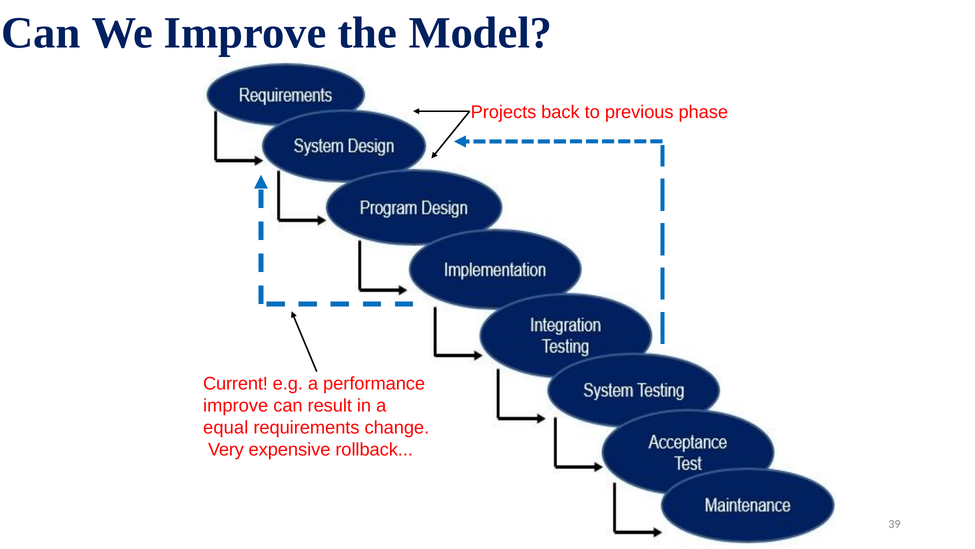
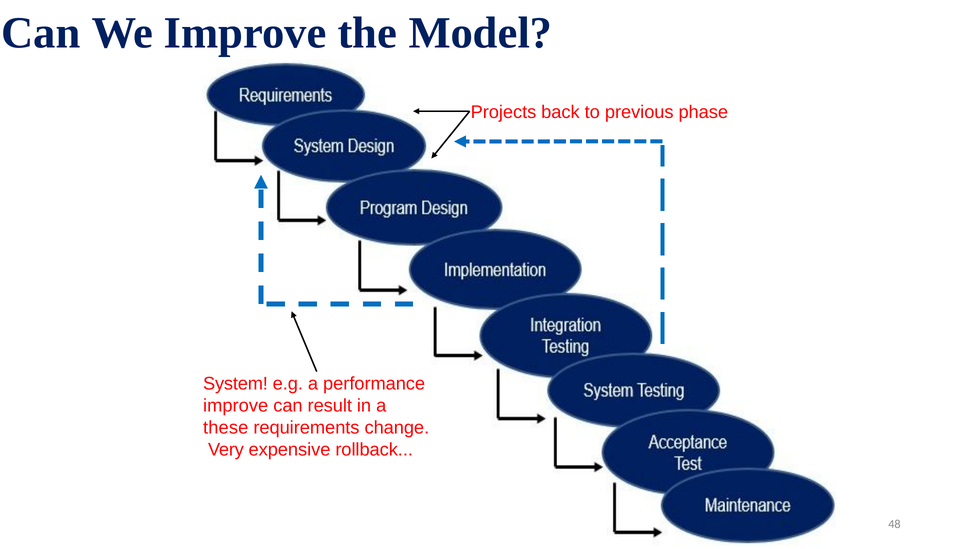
Current: Current -> System
equal: equal -> these
39: 39 -> 48
